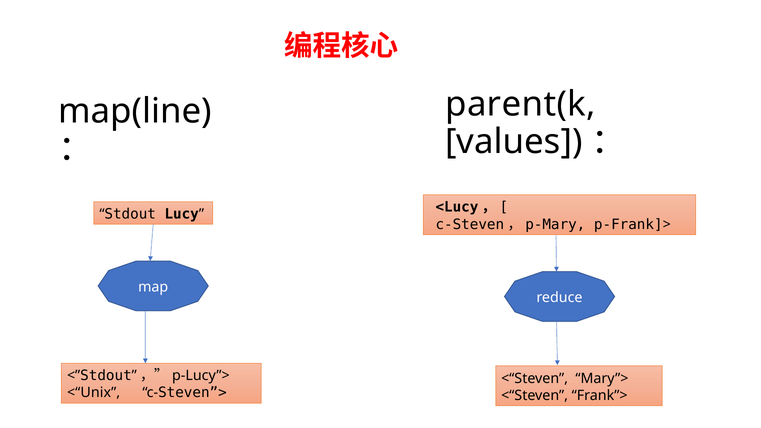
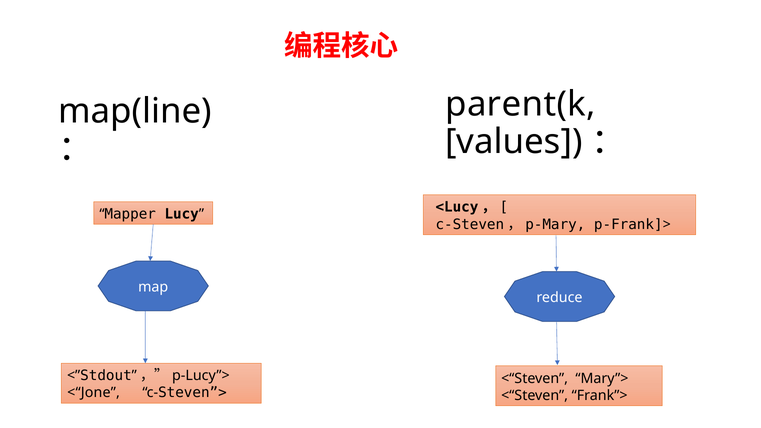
Stdout at (130, 214): Stdout -> Mapper
<“Unix: <“Unix -> <“Jone
